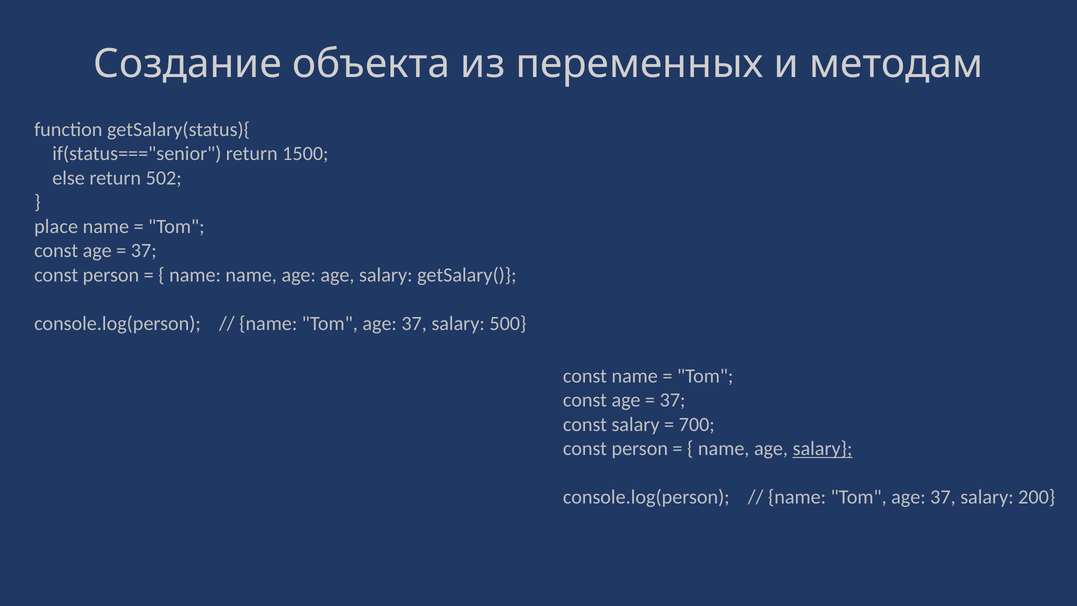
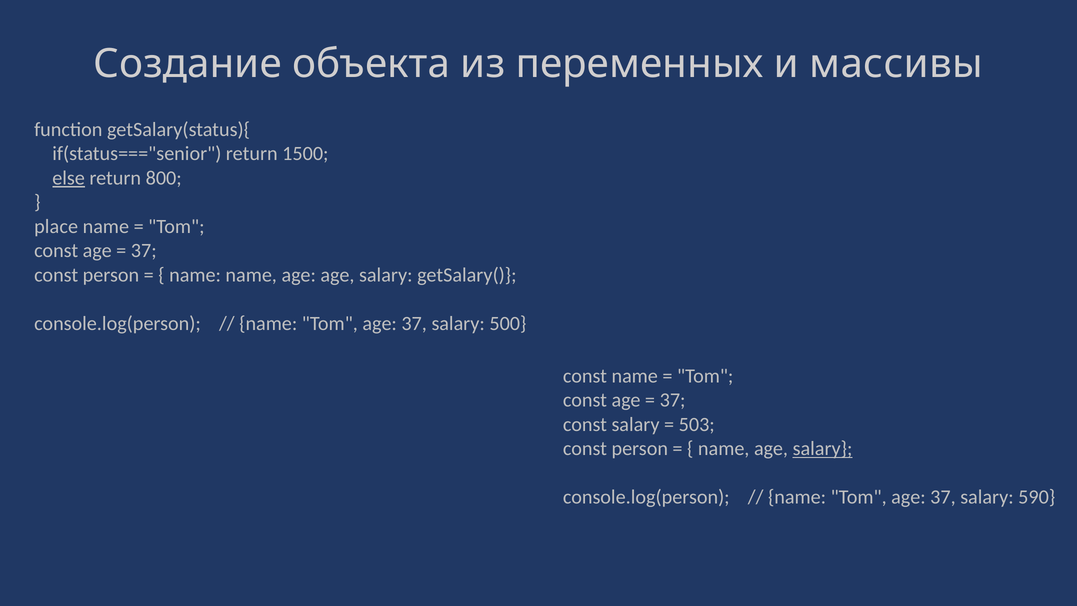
методам: методам -> массивы
else underline: none -> present
502: 502 -> 800
700: 700 -> 503
200: 200 -> 590
